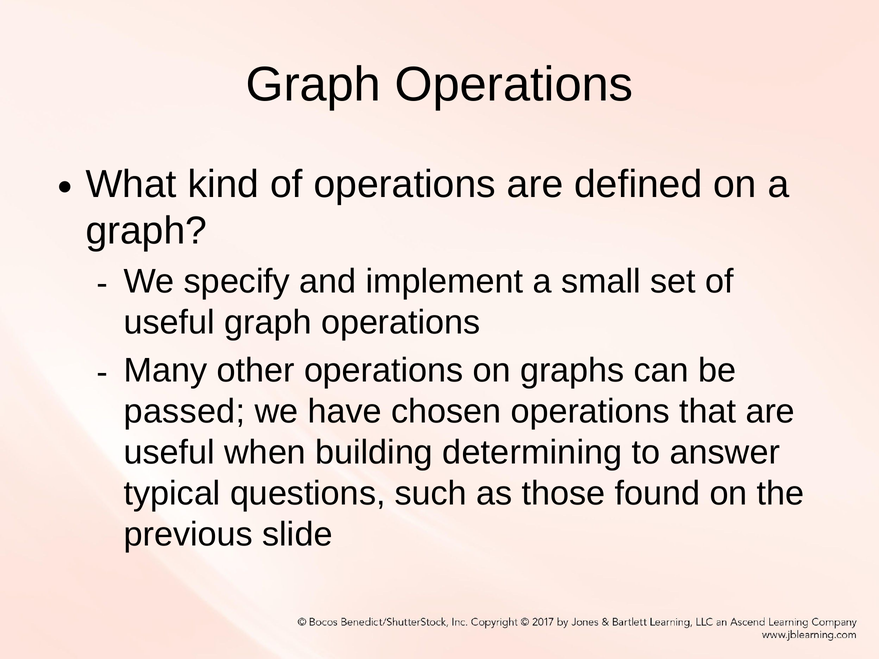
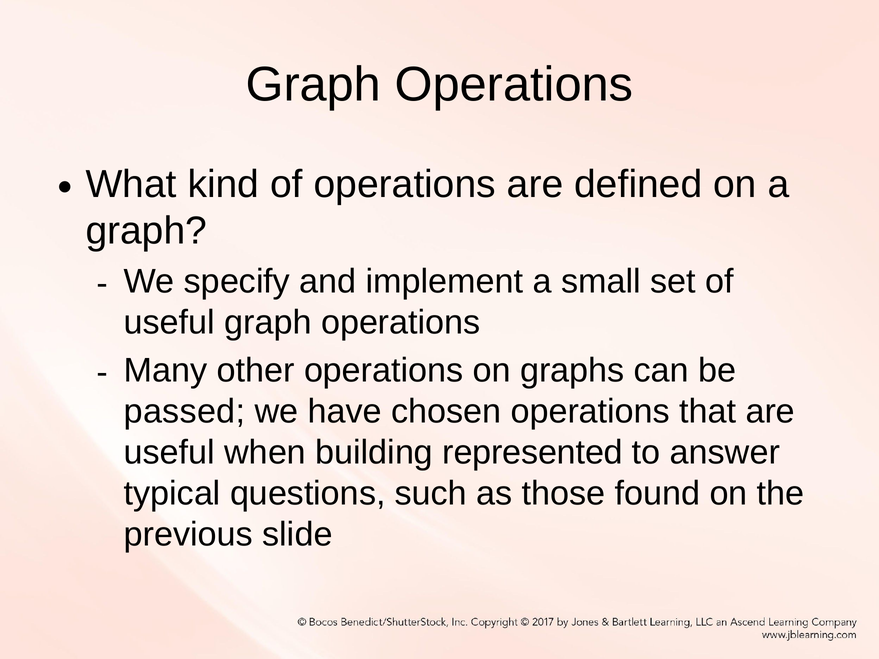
determining: determining -> represented
